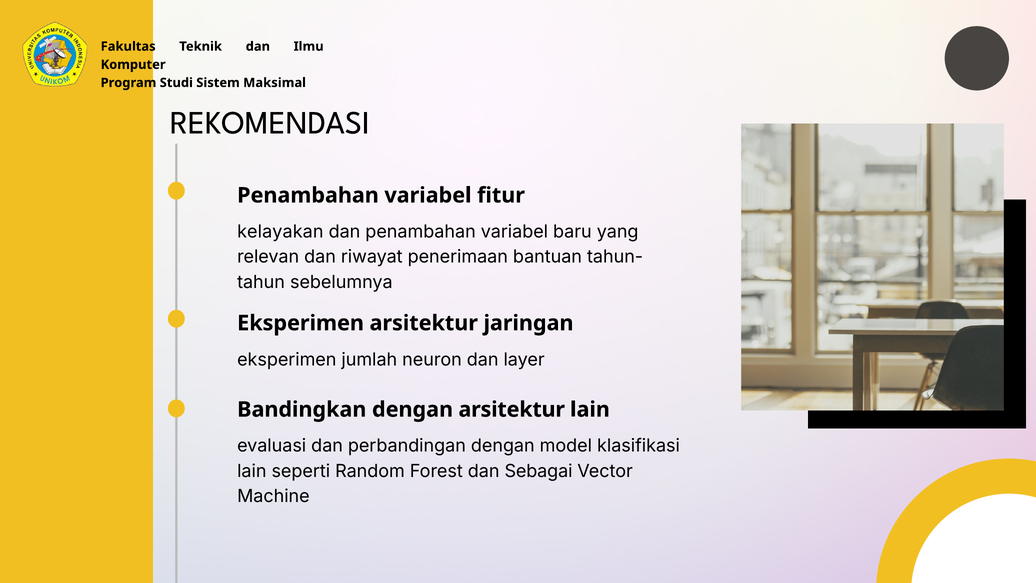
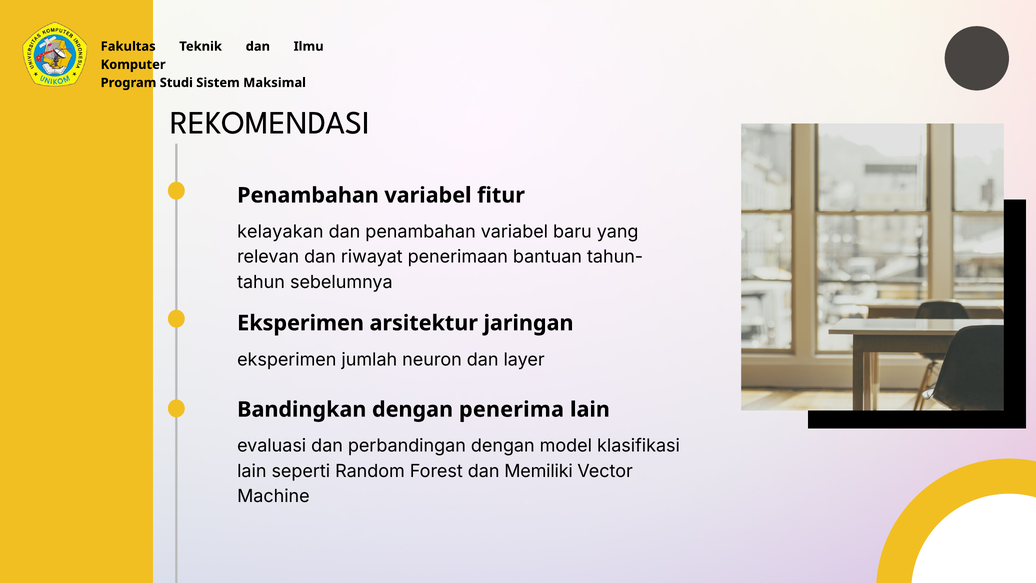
dengan arsitektur: arsitektur -> penerima
Sebagai: Sebagai -> Memiliki
